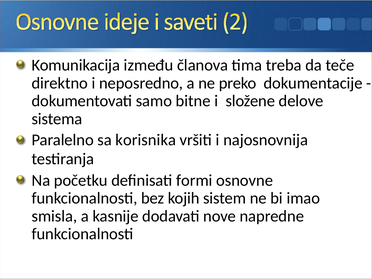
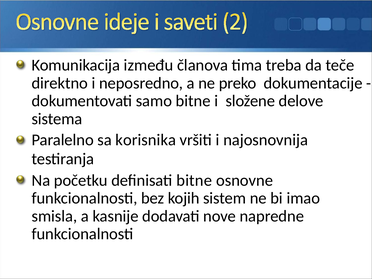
definisati formi: formi -> bitne
